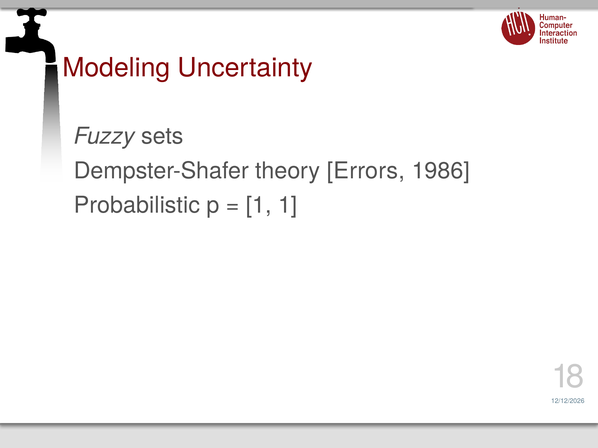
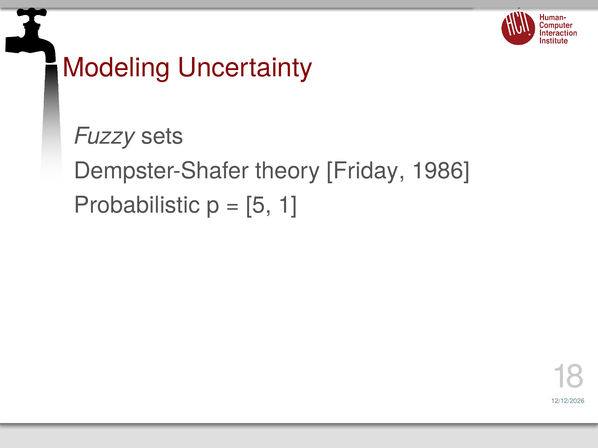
Errors: Errors -> Friday
1 at (259, 206): 1 -> 5
